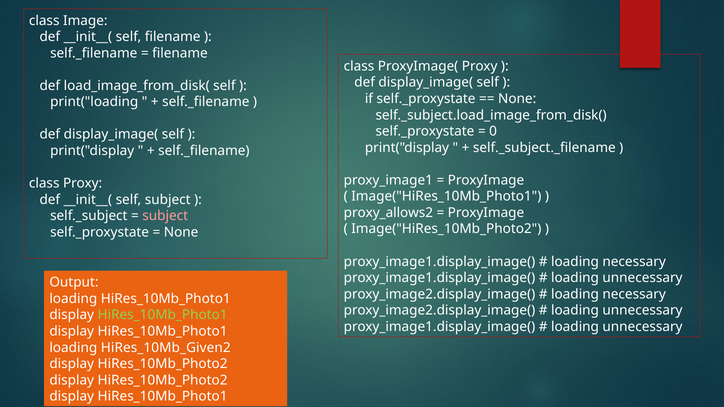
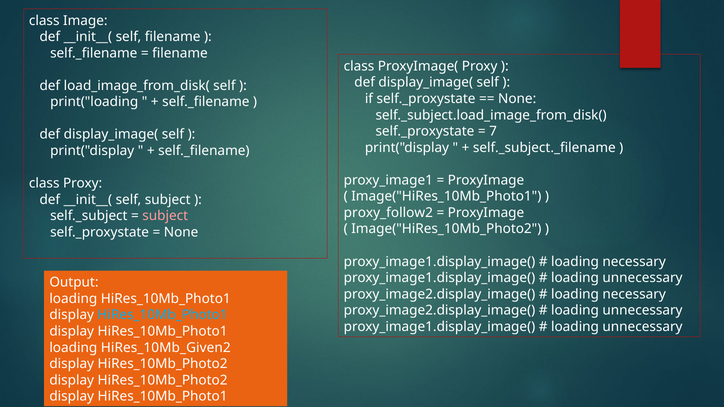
0: 0 -> 7
proxy_allows2: proxy_allows2 -> proxy_follow2
HiRes_10Mb_Photo1 at (163, 315) colour: light green -> light blue
